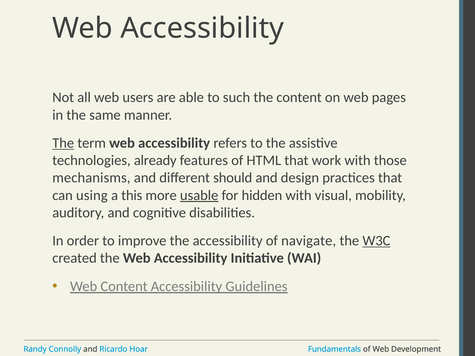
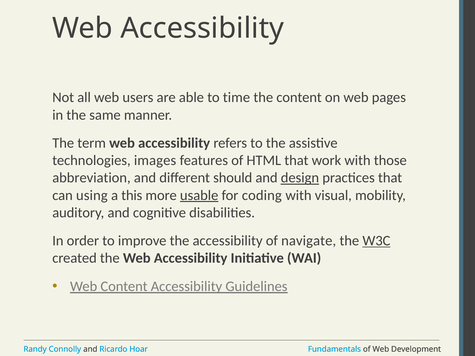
such: such -> time
The at (63, 143) underline: present -> none
already: already -> images
mechanisms: mechanisms -> abbreviation
design underline: none -> present
hidden: hidden -> coding
